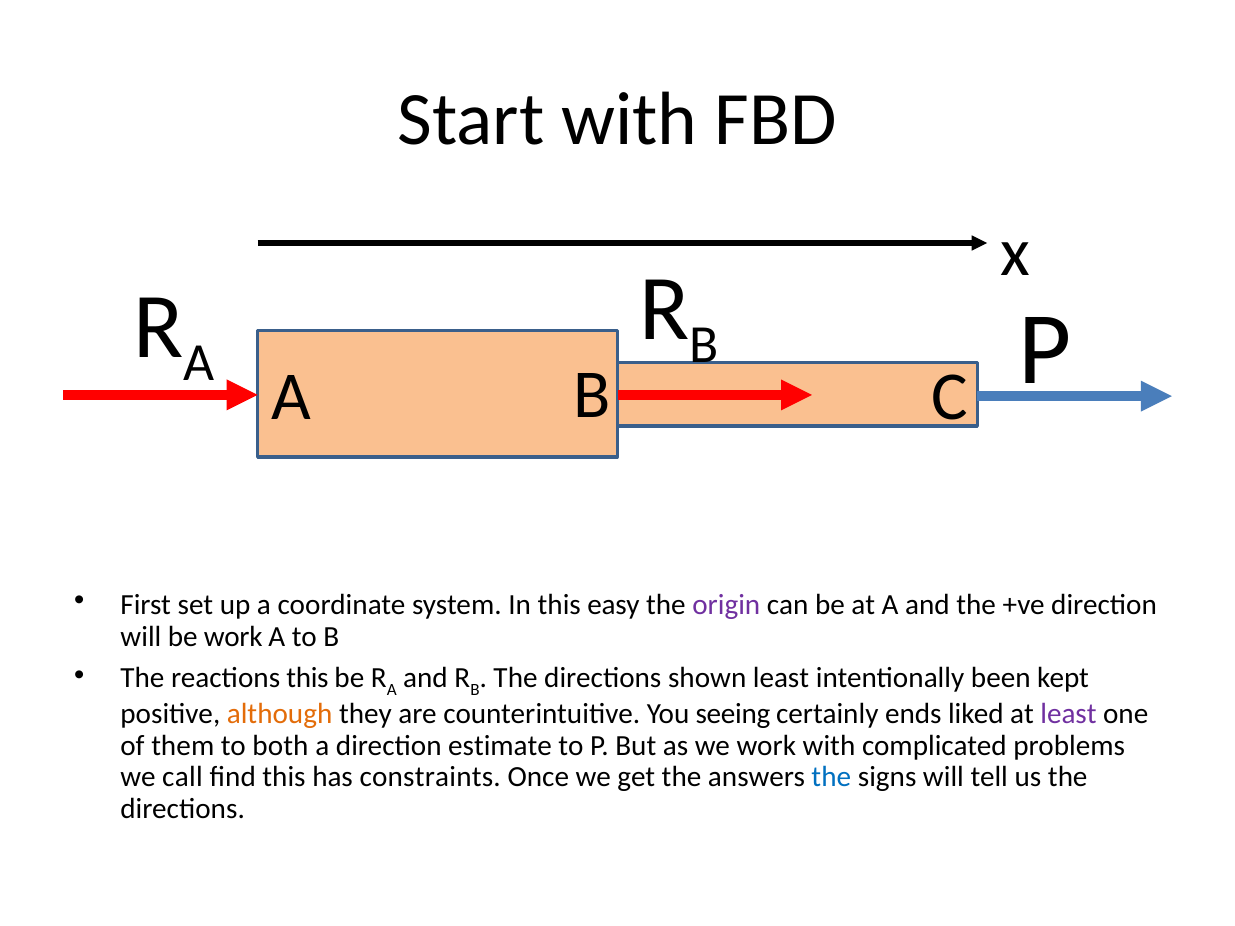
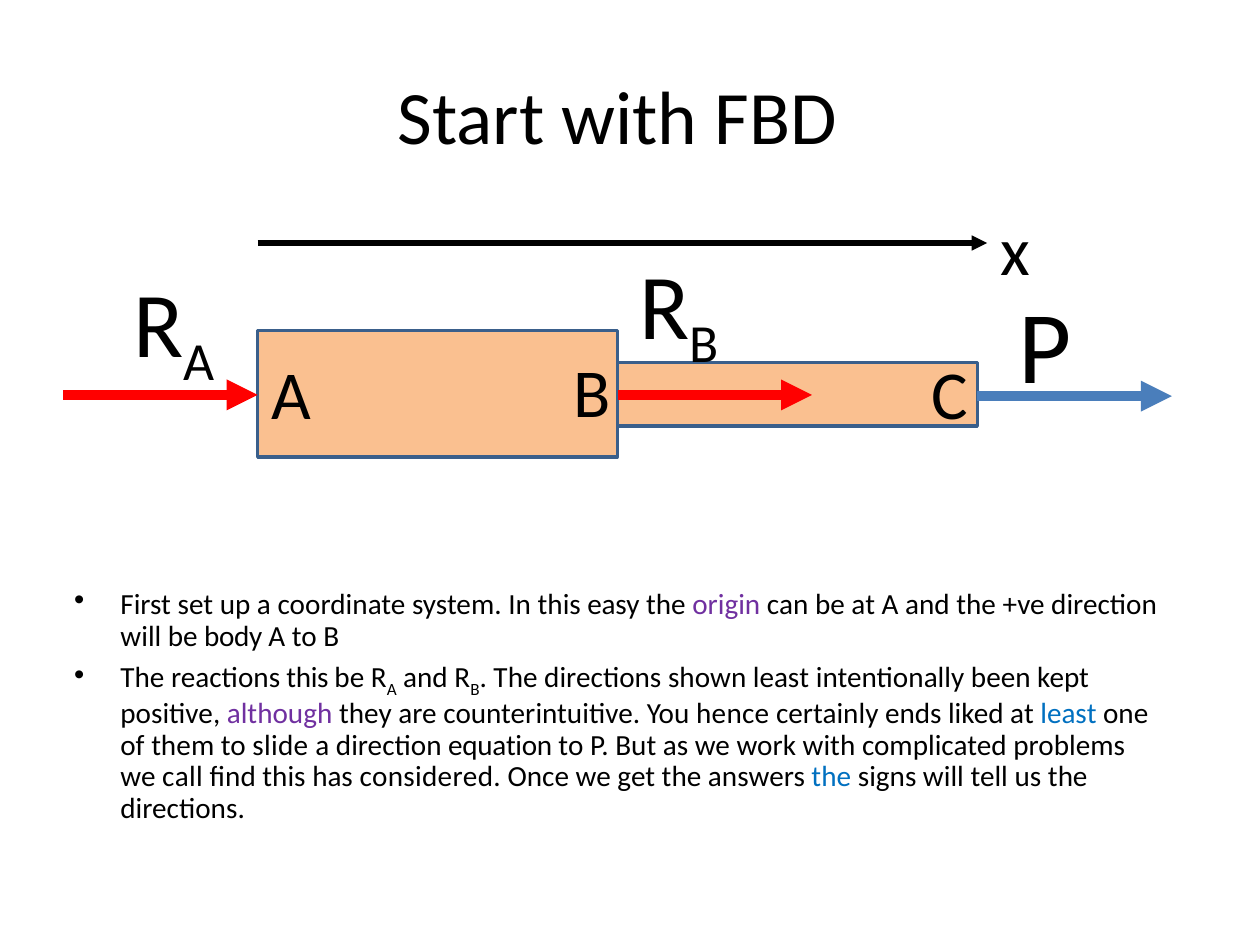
be work: work -> body
although colour: orange -> purple
seeing: seeing -> hence
least at (1069, 714) colour: purple -> blue
both: both -> slide
estimate: estimate -> equation
constraints: constraints -> considered
